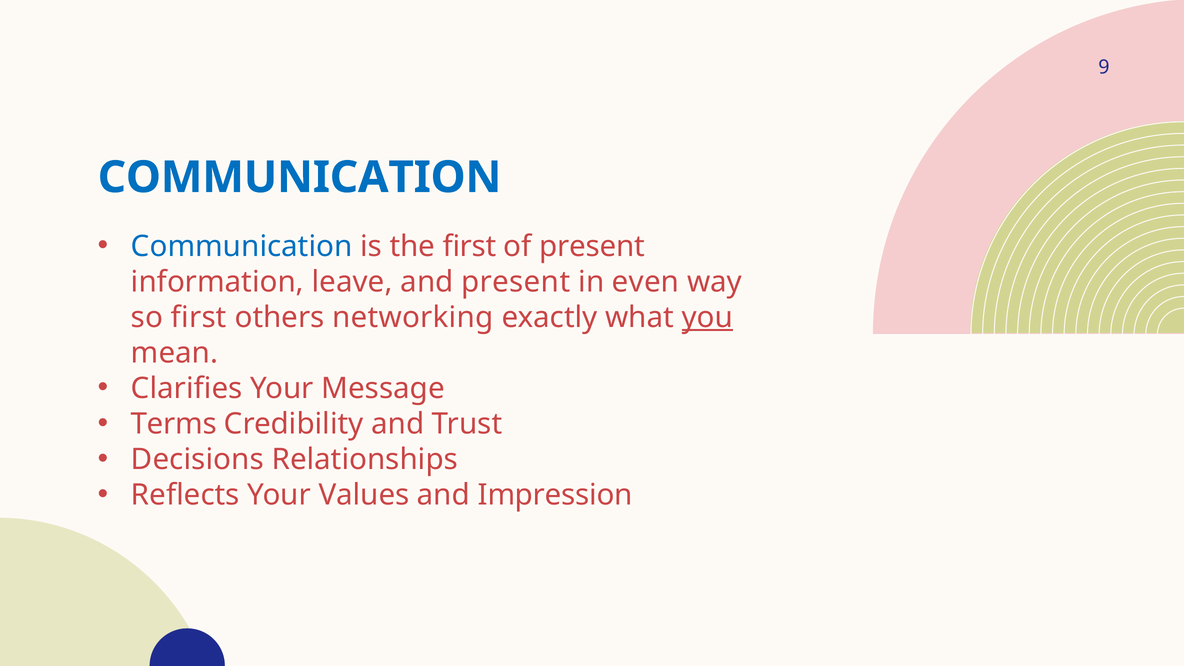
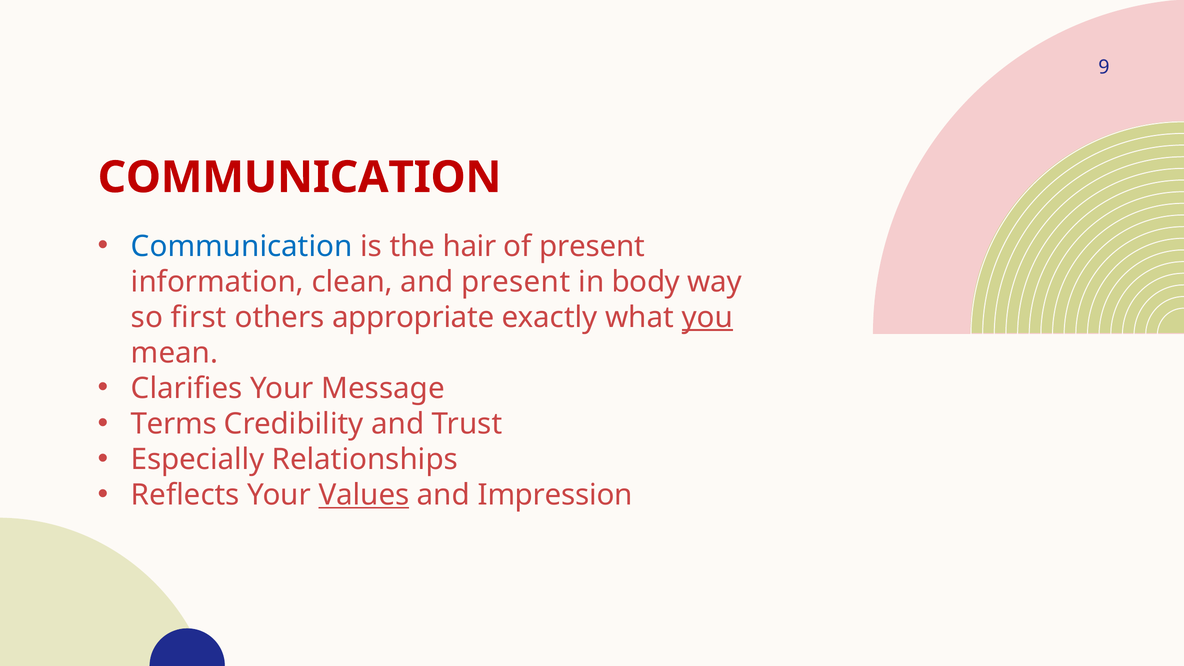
COMMUNICATION at (300, 177) colour: blue -> red
the first: first -> hair
leave: leave -> clean
even: even -> body
networking: networking -> appropriate
Decisions: Decisions -> Especially
Values underline: none -> present
